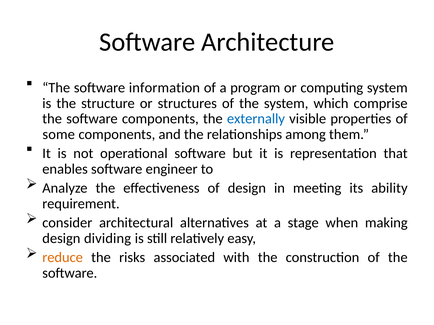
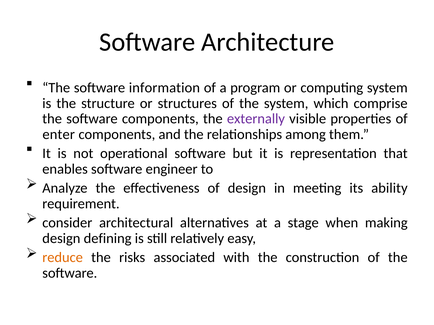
externally colour: blue -> purple
some: some -> enter
dividing: dividing -> defining
